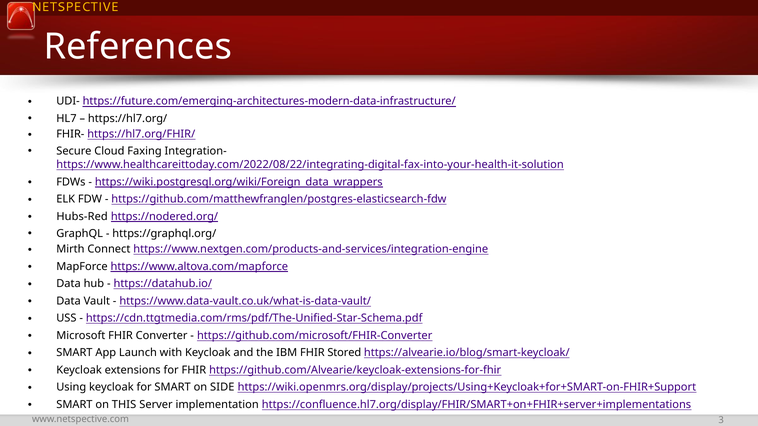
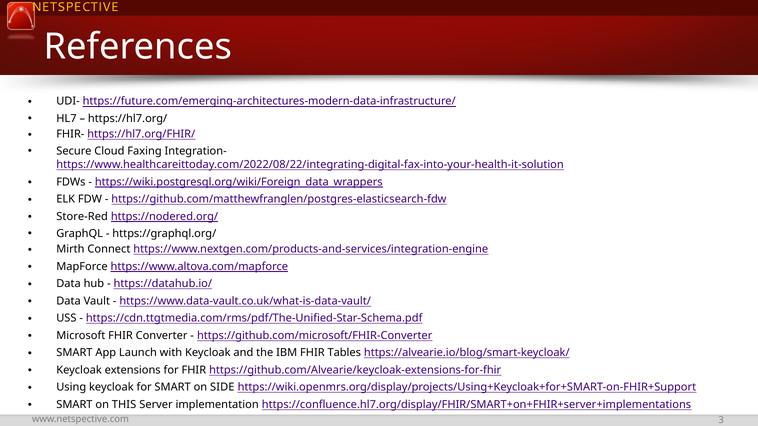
Hubs-Red: Hubs-Red -> Store-Red
Stored: Stored -> Tables
